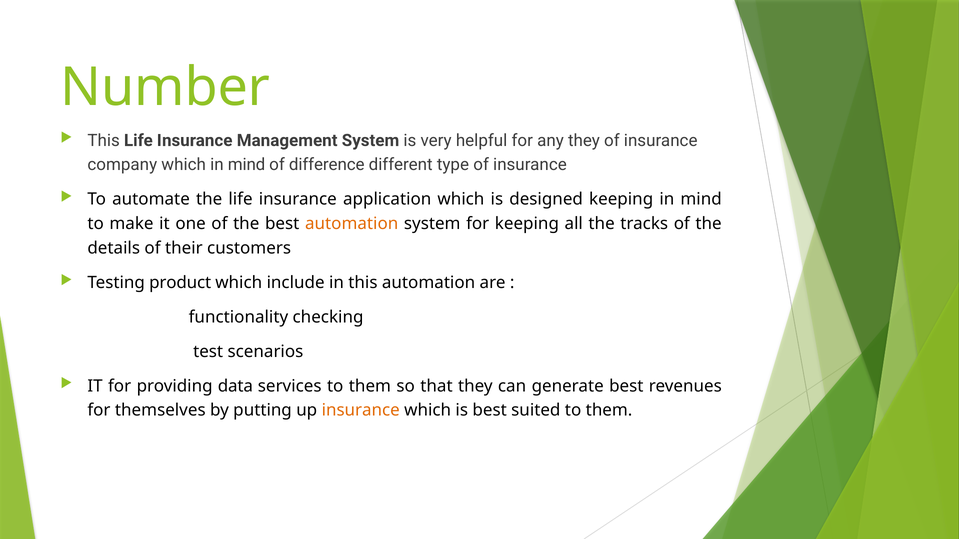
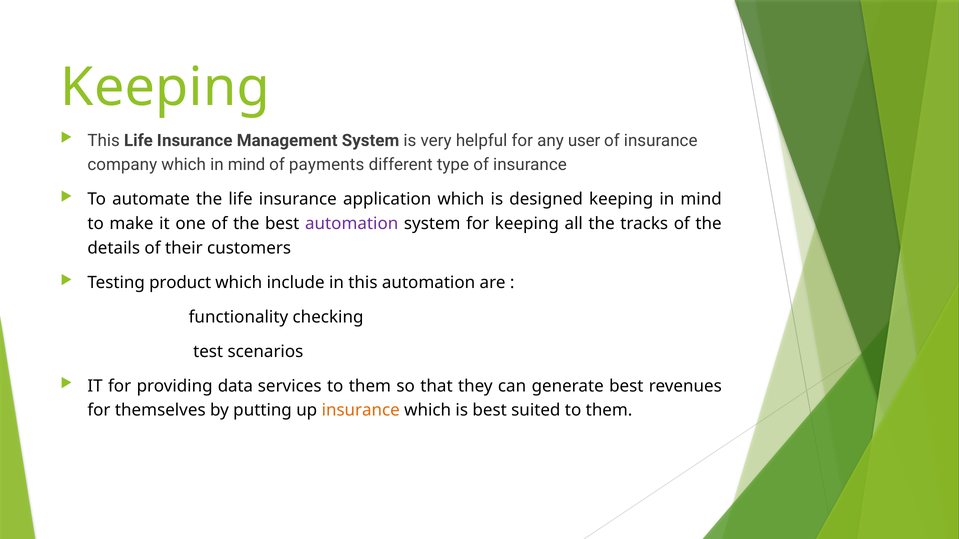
Number at (165, 88): Number -> Keeping
any they: they -> user
difference: difference -> payments
automation at (352, 224) colour: orange -> purple
